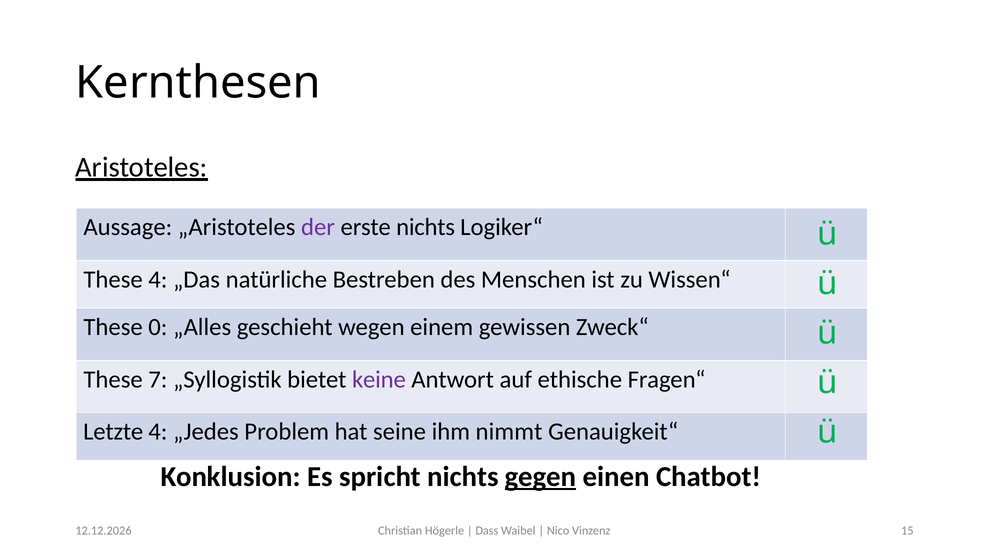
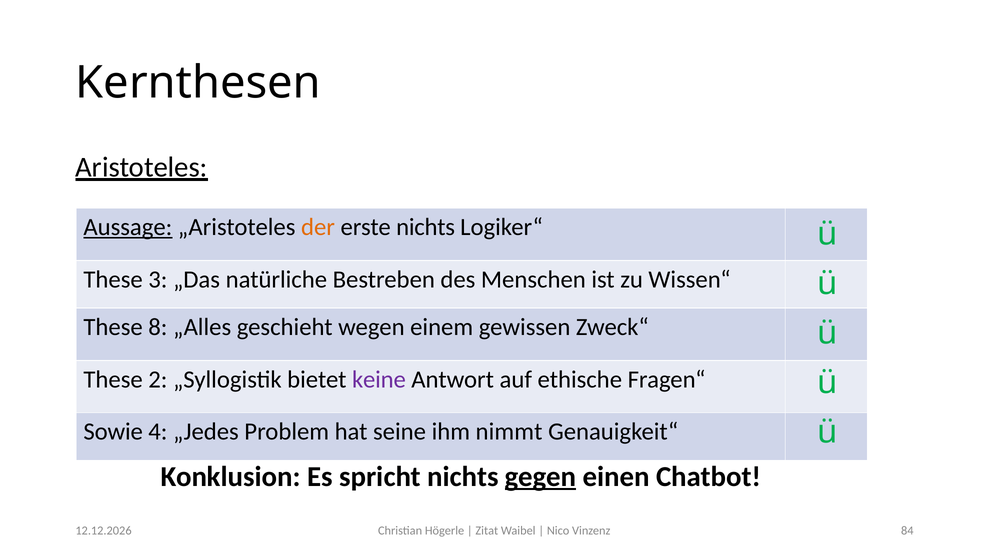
Aussage underline: none -> present
der colour: purple -> orange
These 4: 4 -> 3
0: 0 -> 8
7: 7 -> 2
Letzte: Letzte -> Sowie
Dass: Dass -> Zitat
15: 15 -> 84
